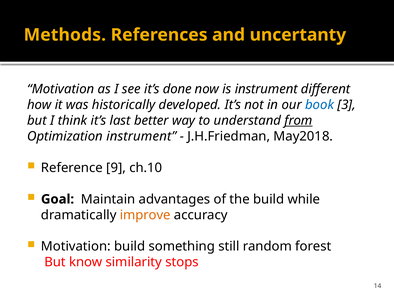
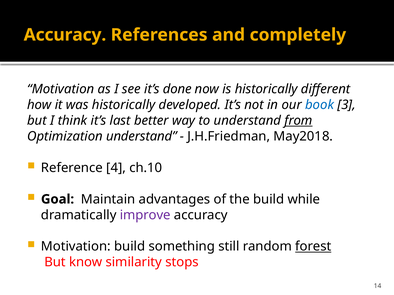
Methods at (65, 35): Methods -> Accuracy
uncertanty: uncertanty -> completely
is instrument: instrument -> historically
Optimization instrument: instrument -> understand
9: 9 -> 4
improve colour: orange -> purple
forest underline: none -> present
